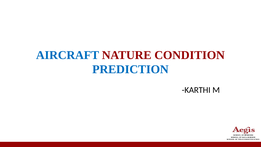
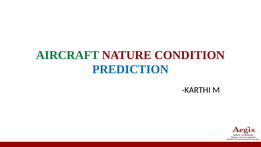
AIRCRAFT colour: blue -> green
